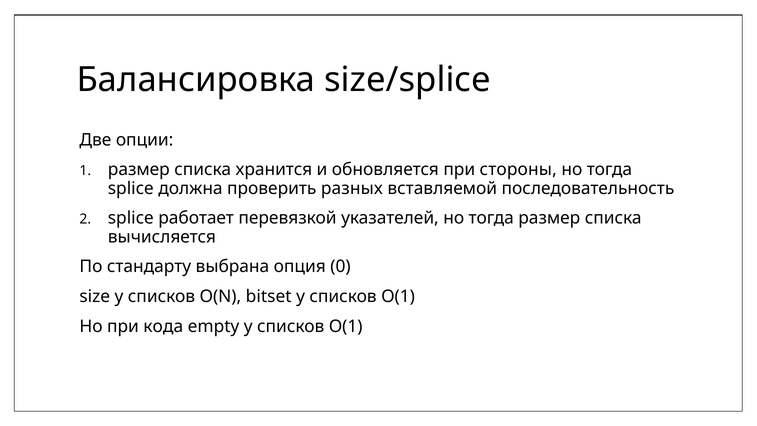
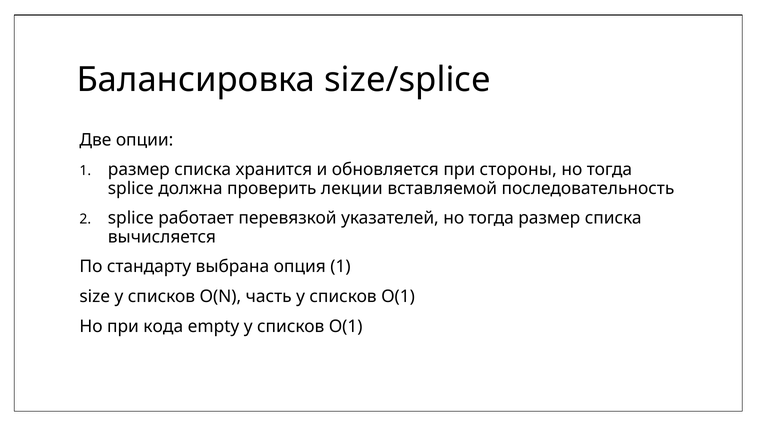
разных: разных -> лекции
опция 0: 0 -> 1
bitset: bitset -> часть
